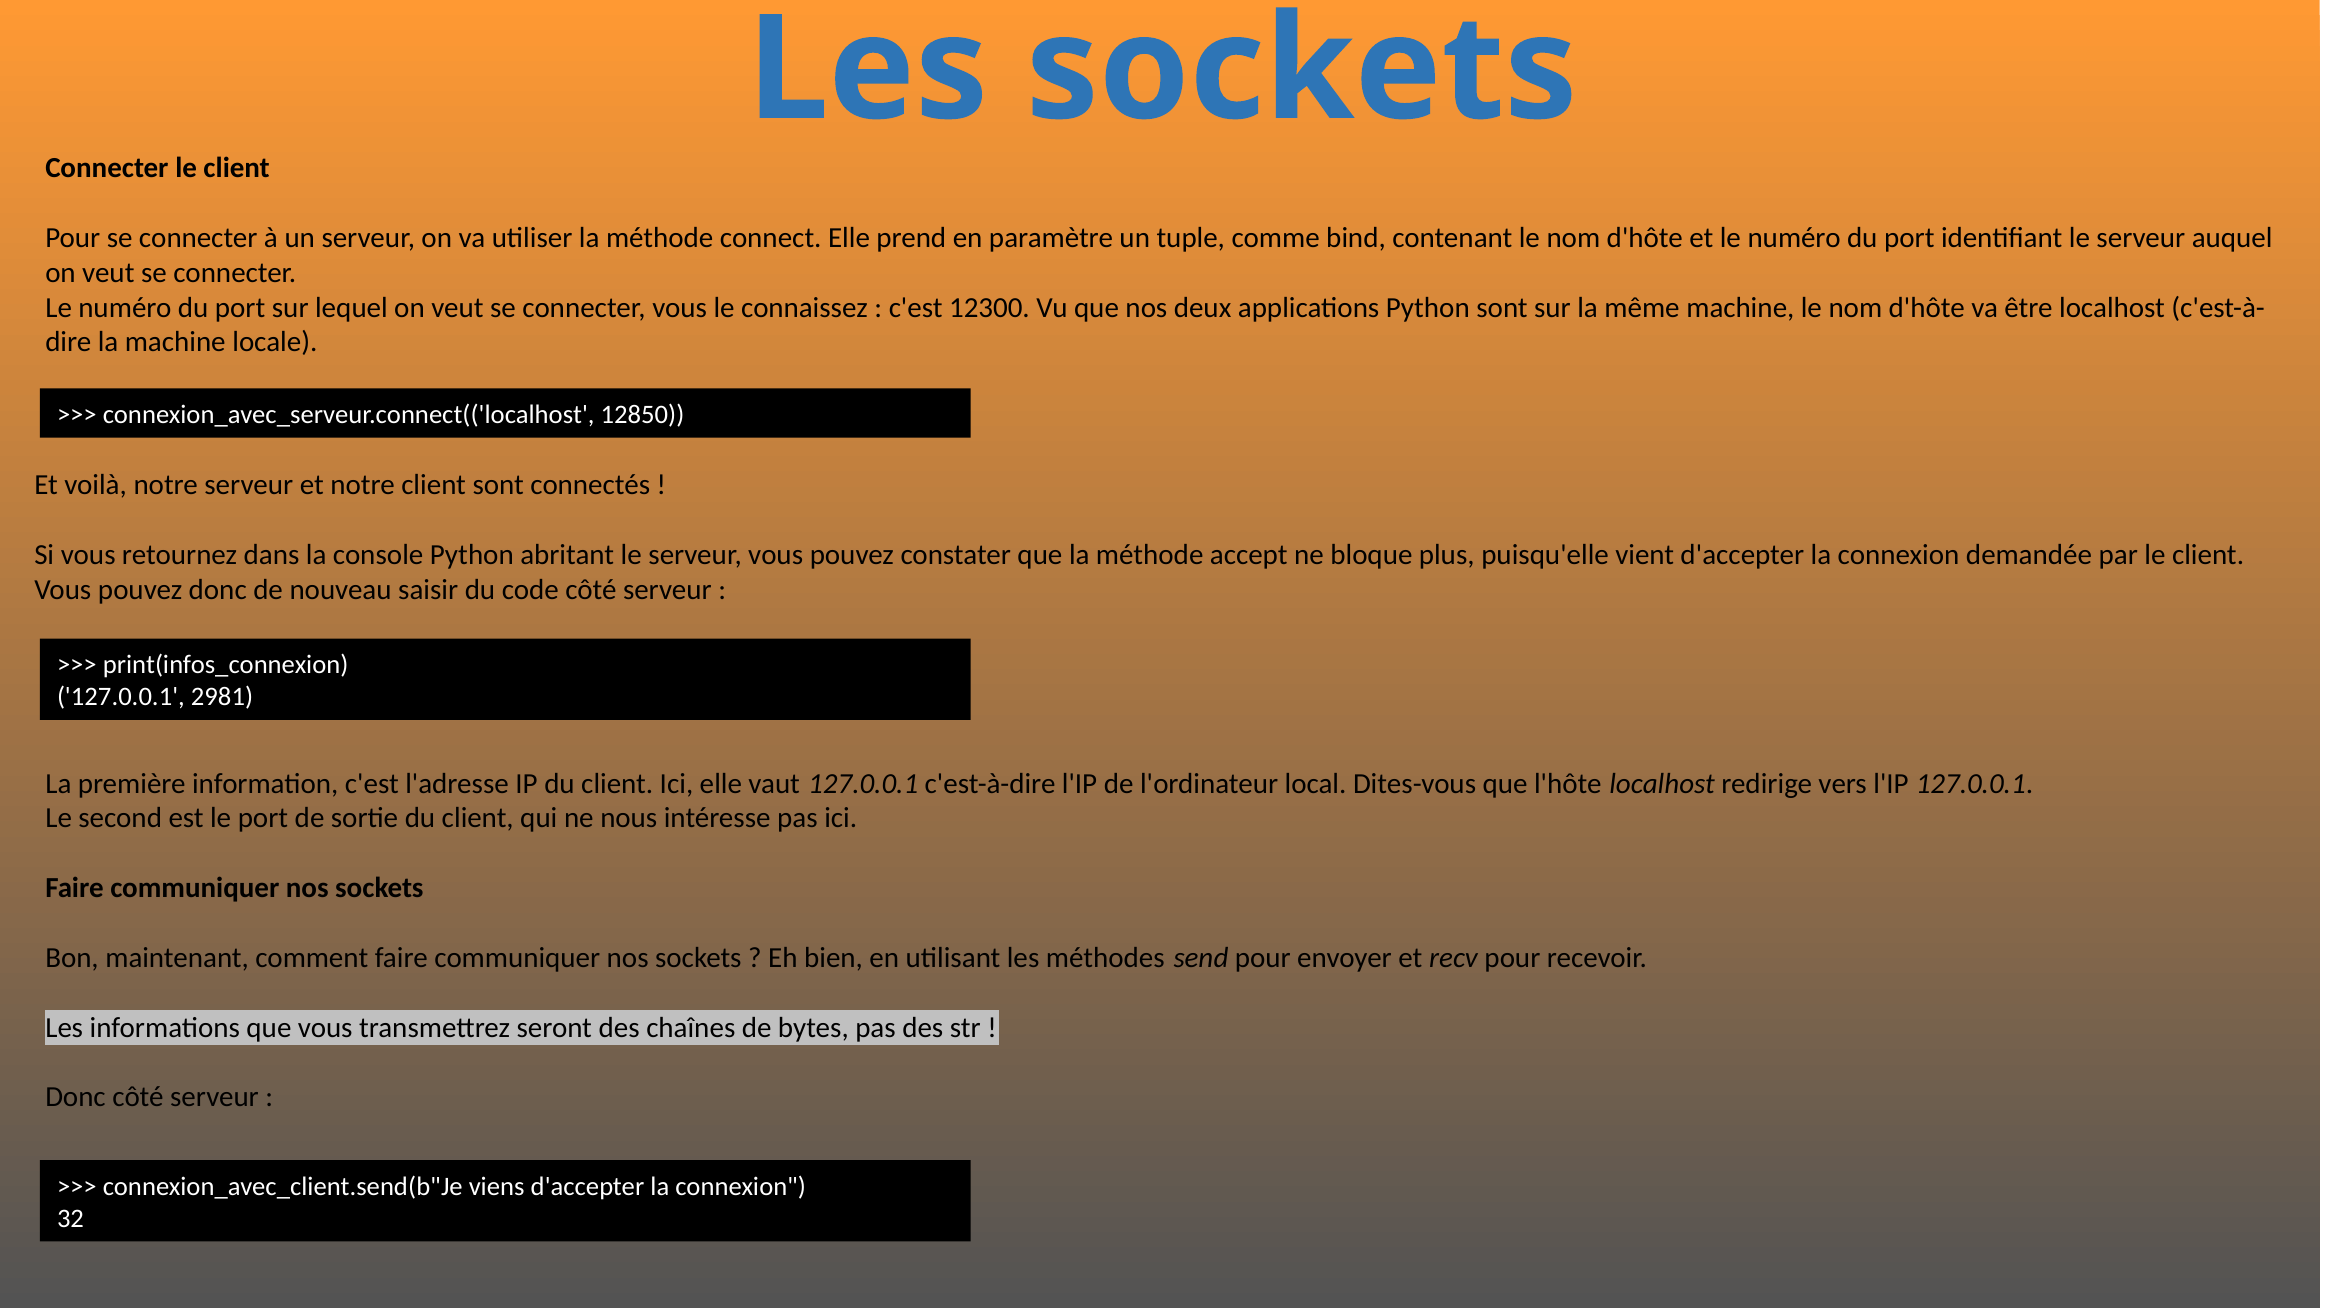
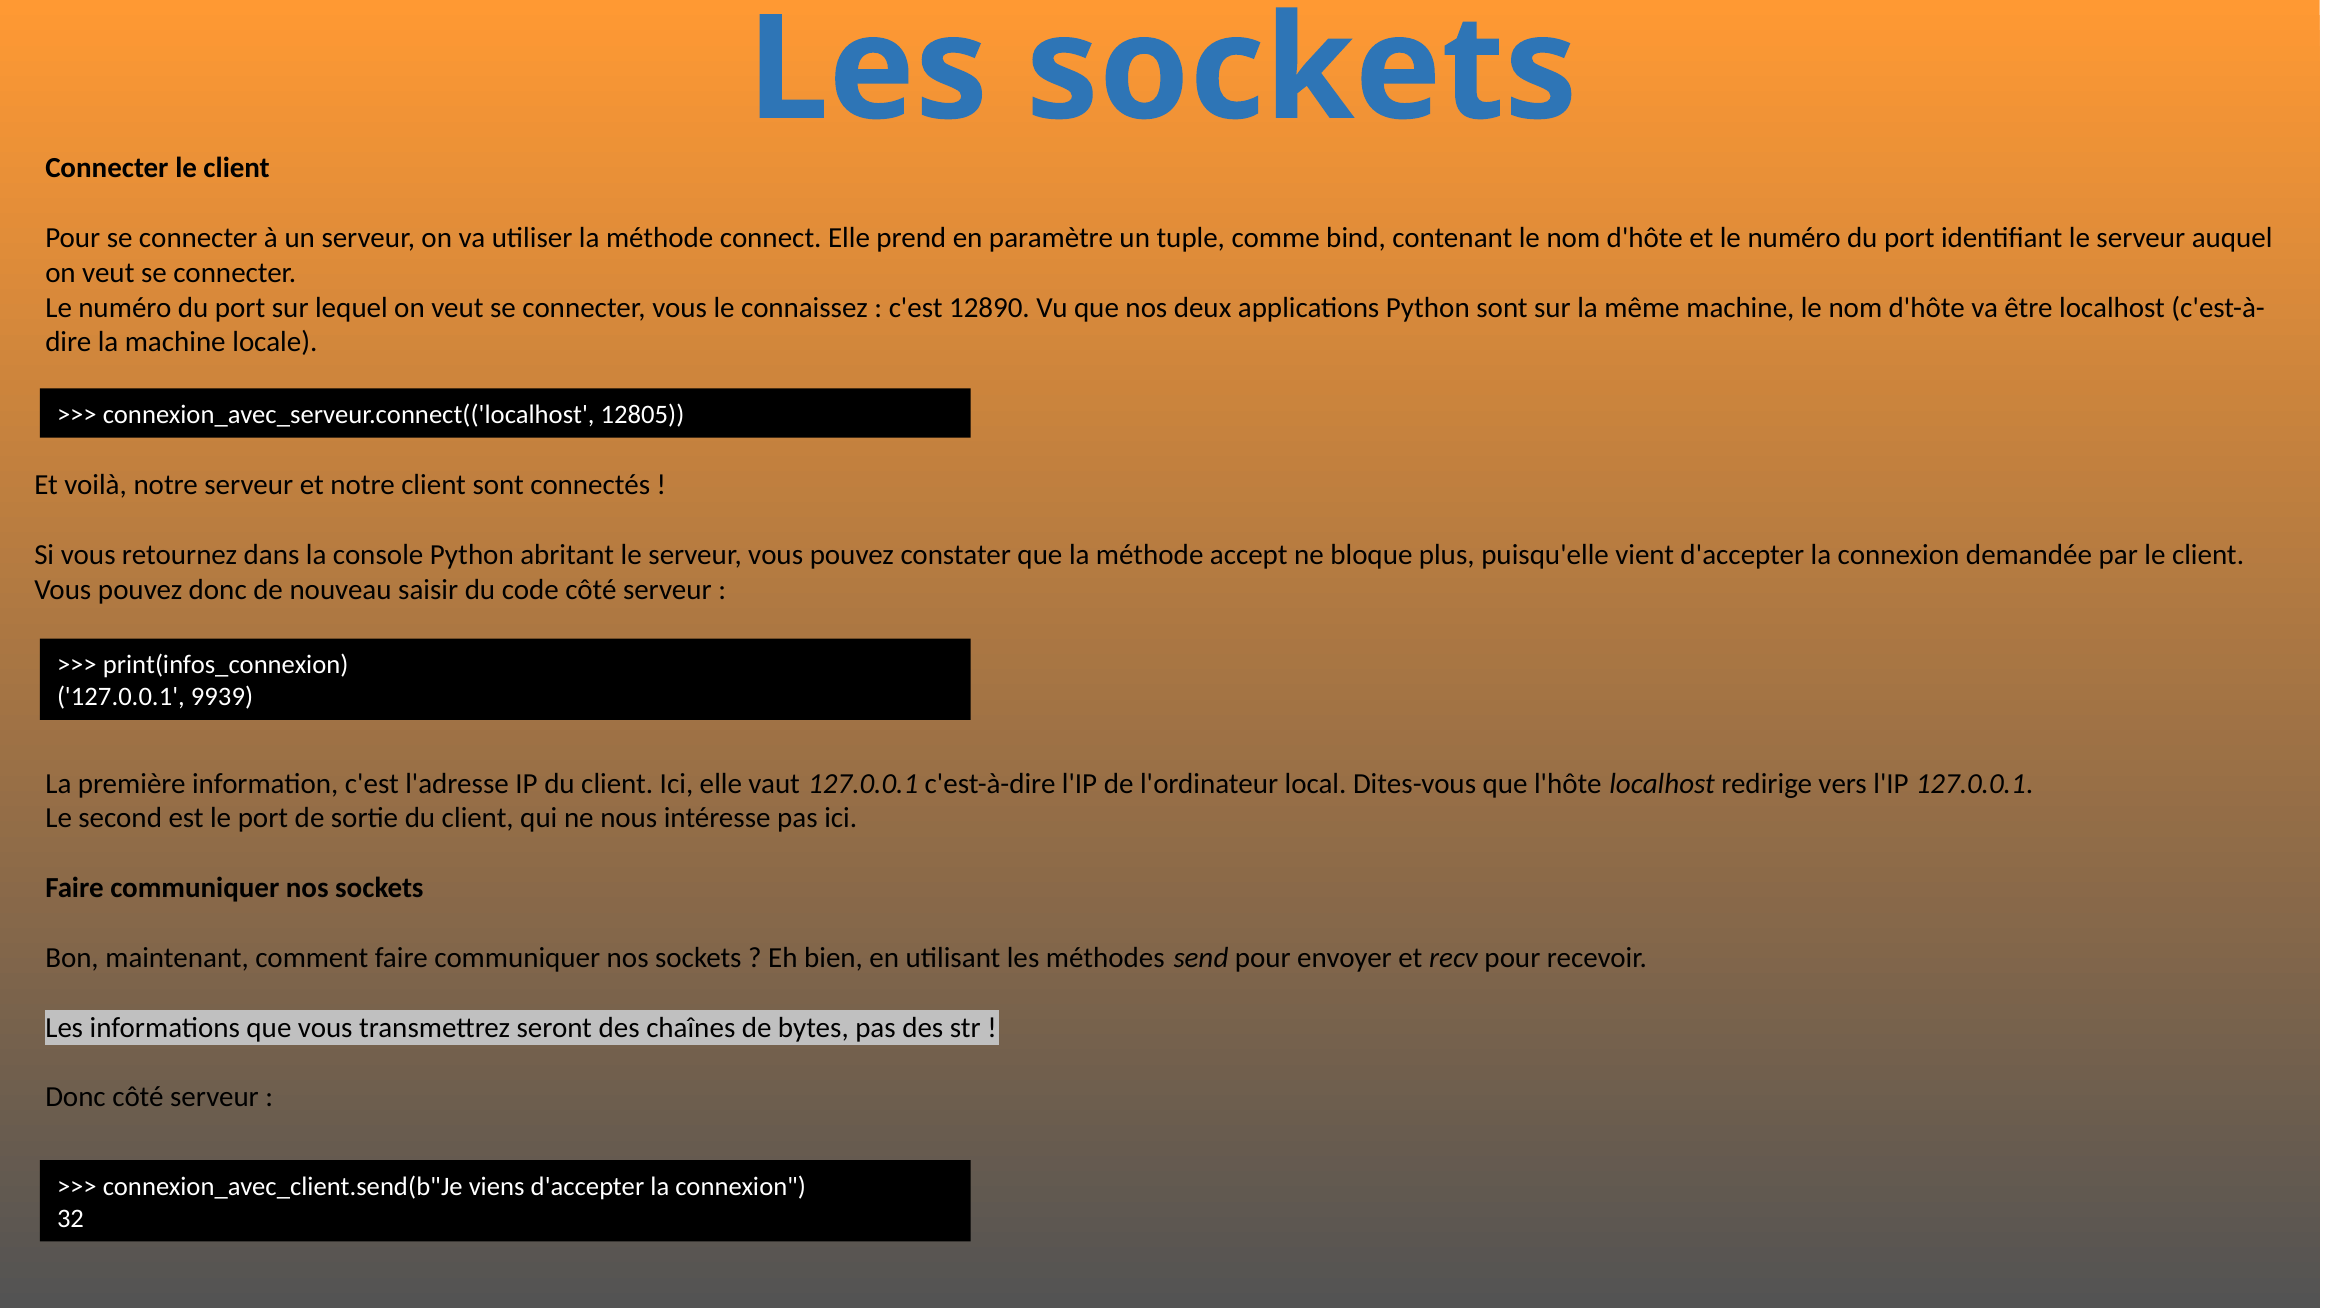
12300: 12300 -> 12890
12850: 12850 -> 12805
2981: 2981 -> 9939
